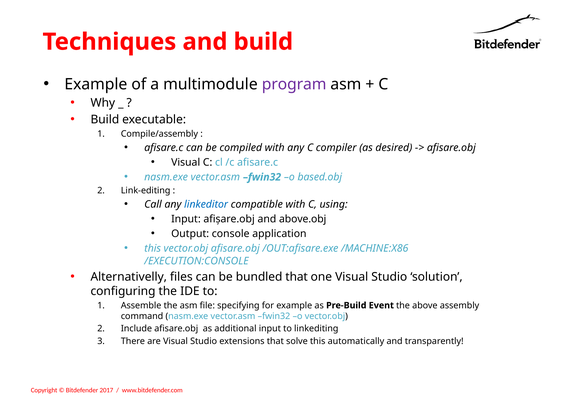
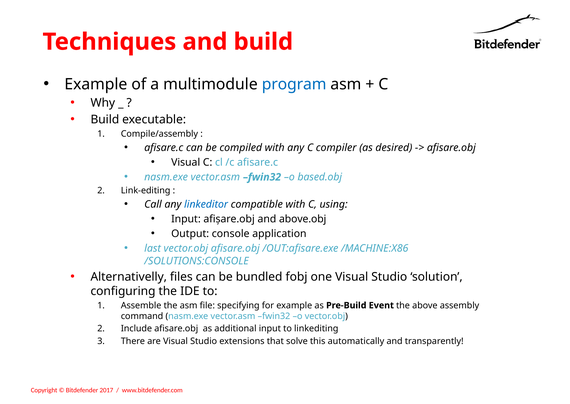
program colour: purple -> blue
this at (153, 248): this -> last
/EXECUTION:CONSOLE: /EXECUTION:CONSOLE -> /SOLUTIONS:CONSOLE
bundled that: that -> fobj
